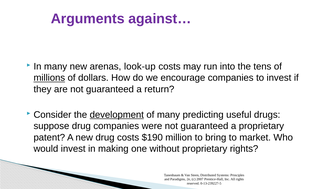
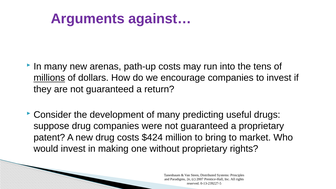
look-up: look-up -> path-up
development underline: present -> none
$190: $190 -> $424
